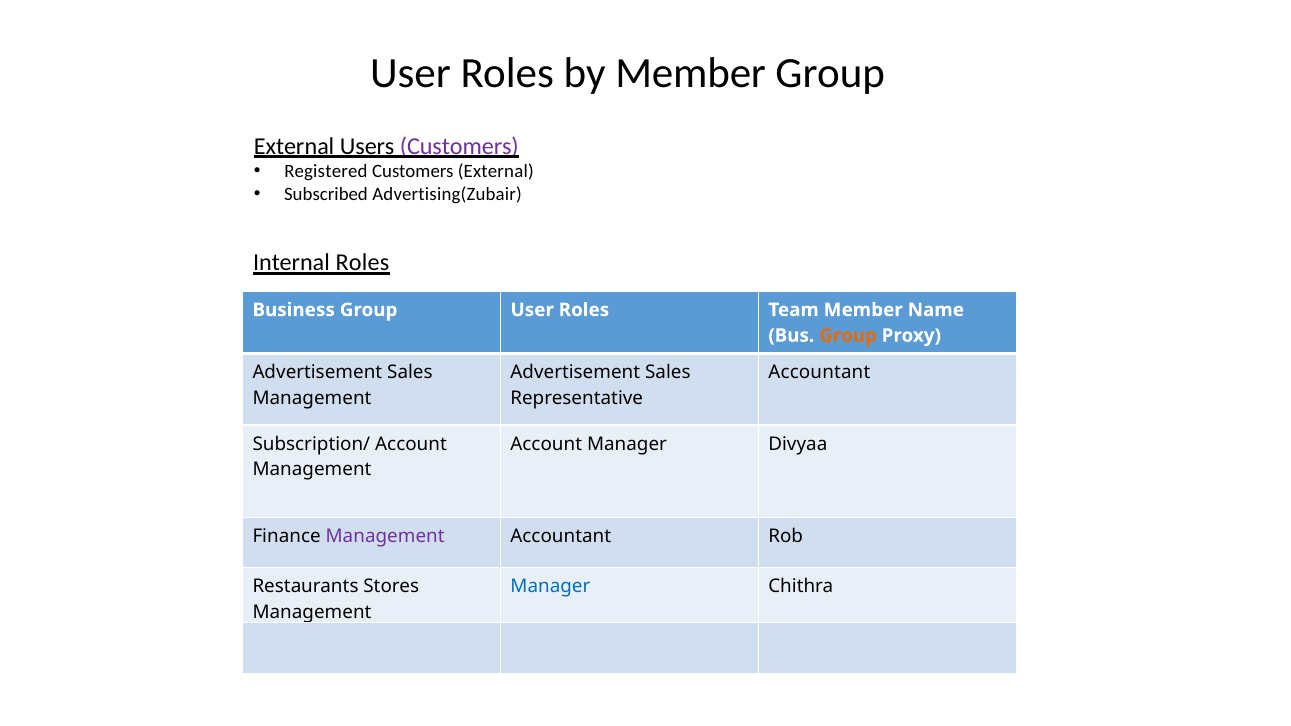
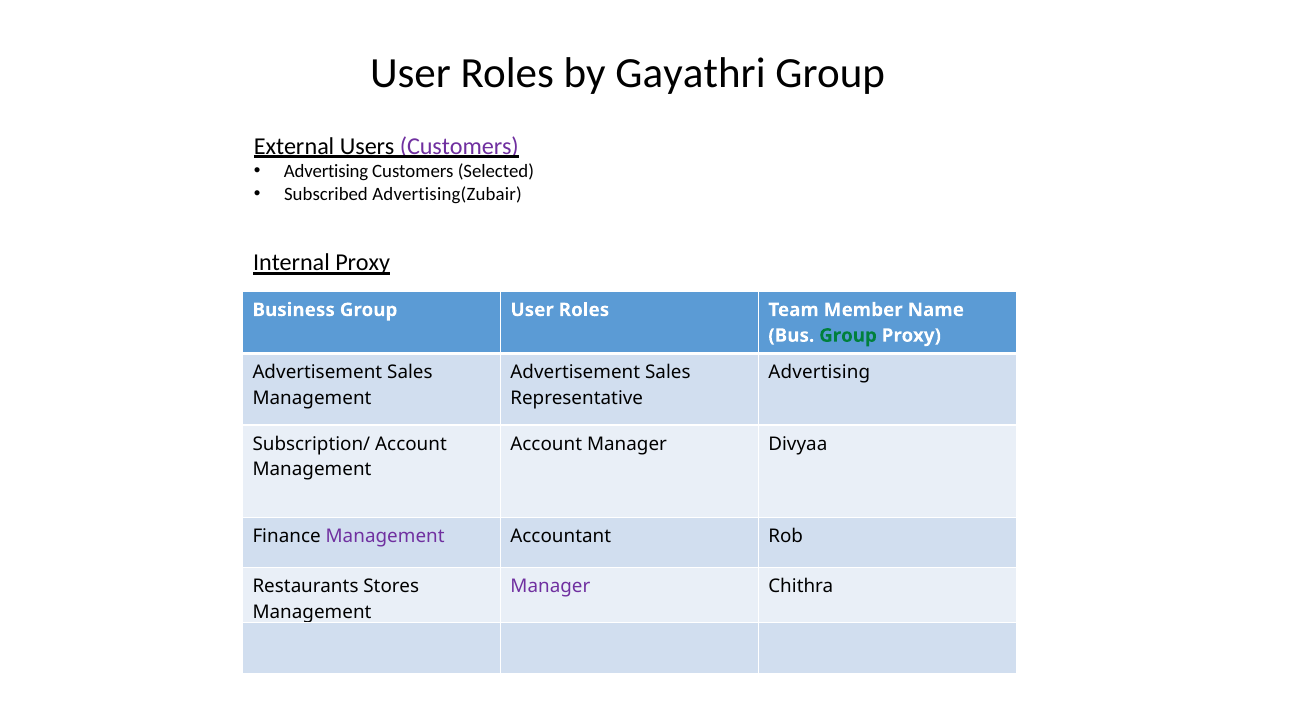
by Member: Member -> Gayathri
Registered at (326, 172): Registered -> Advertising
Customers External: External -> Selected
Internal Roles: Roles -> Proxy
Group at (848, 336) colour: orange -> green
Accountant at (819, 372): Accountant -> Advertising
Manager at (550, 587) colour: blue -> purple
